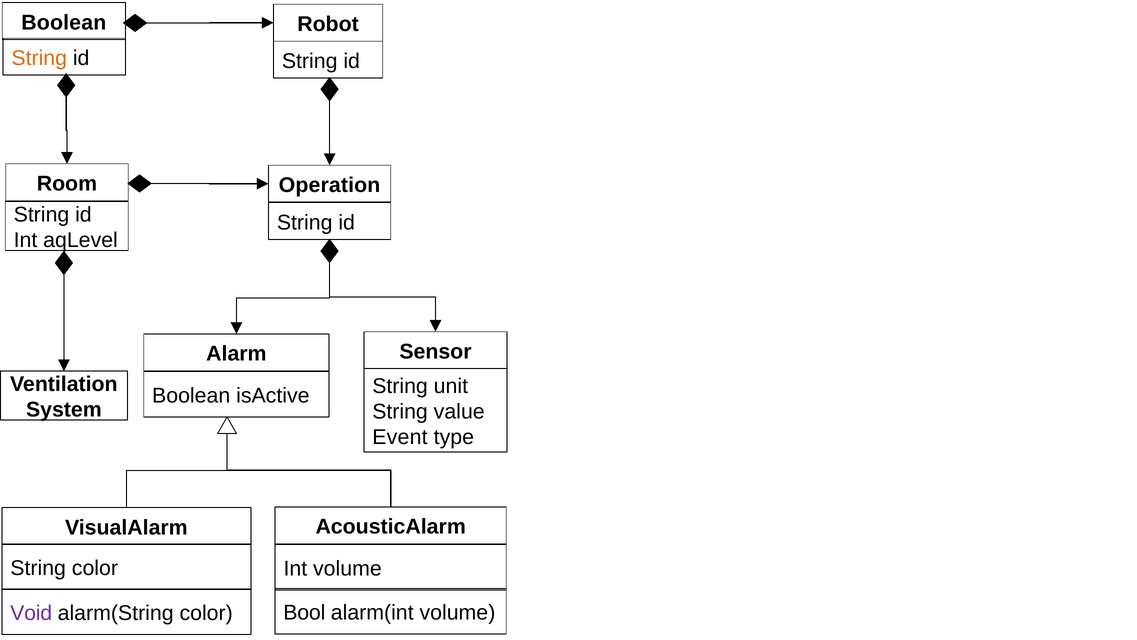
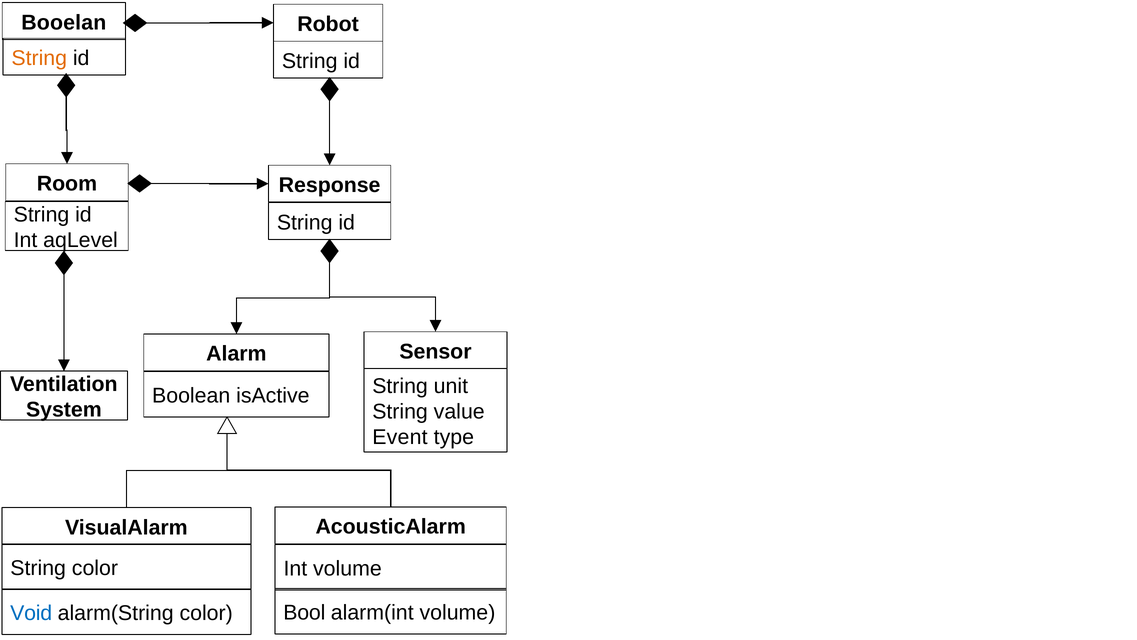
Boolean at (64, 23): Boolean -> Booelan
Operation: Operation -> Response
Void colour: purple -> blue
